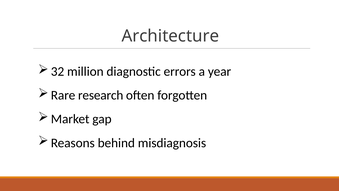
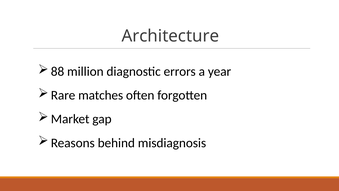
32: 32 -> 88
research: research -> matches
